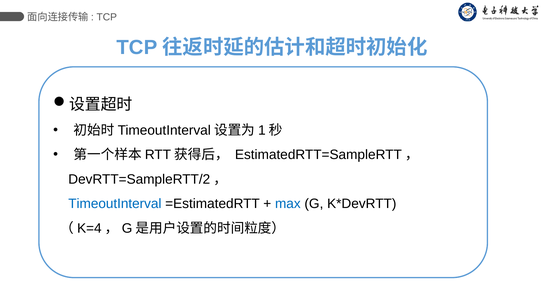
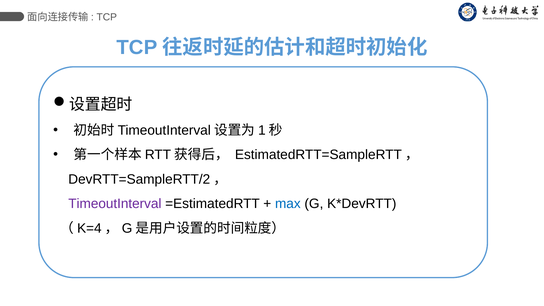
TimeoutInterval colour: blue -> purple
